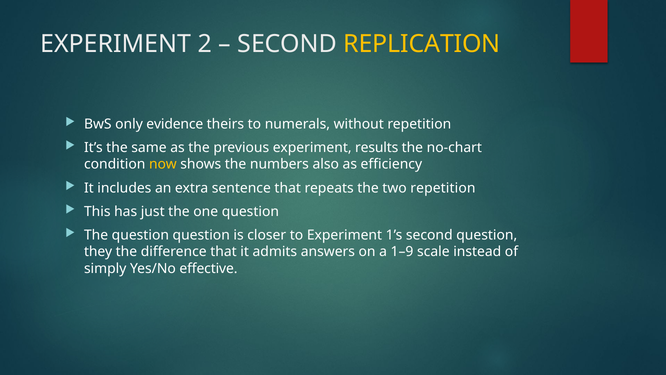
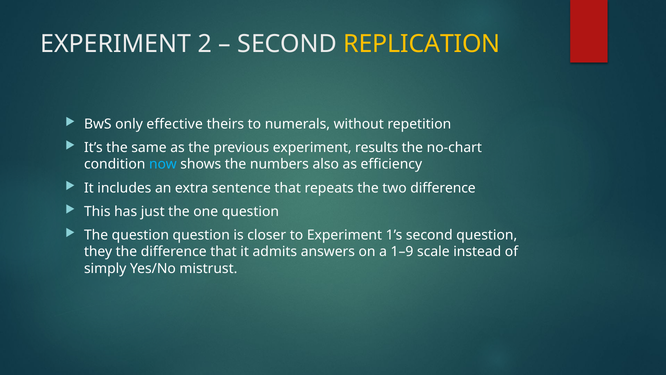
evidence: evidence -> effective
now colour: yellow -> light blue
two repetition: repetition -> difference
effective: effective -> mistrust
